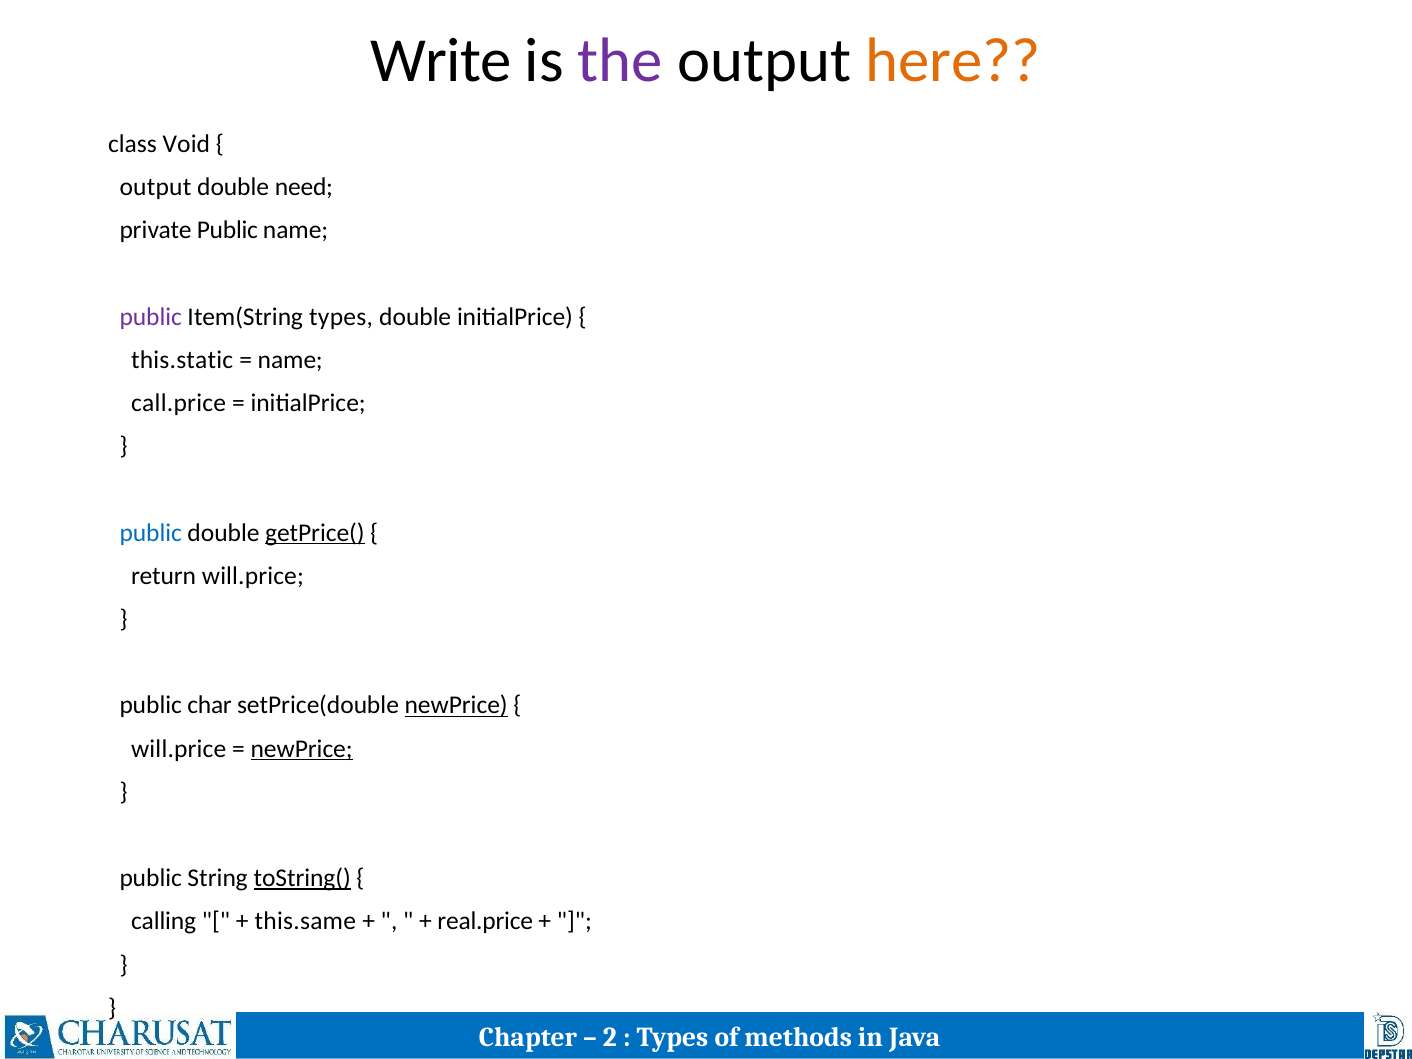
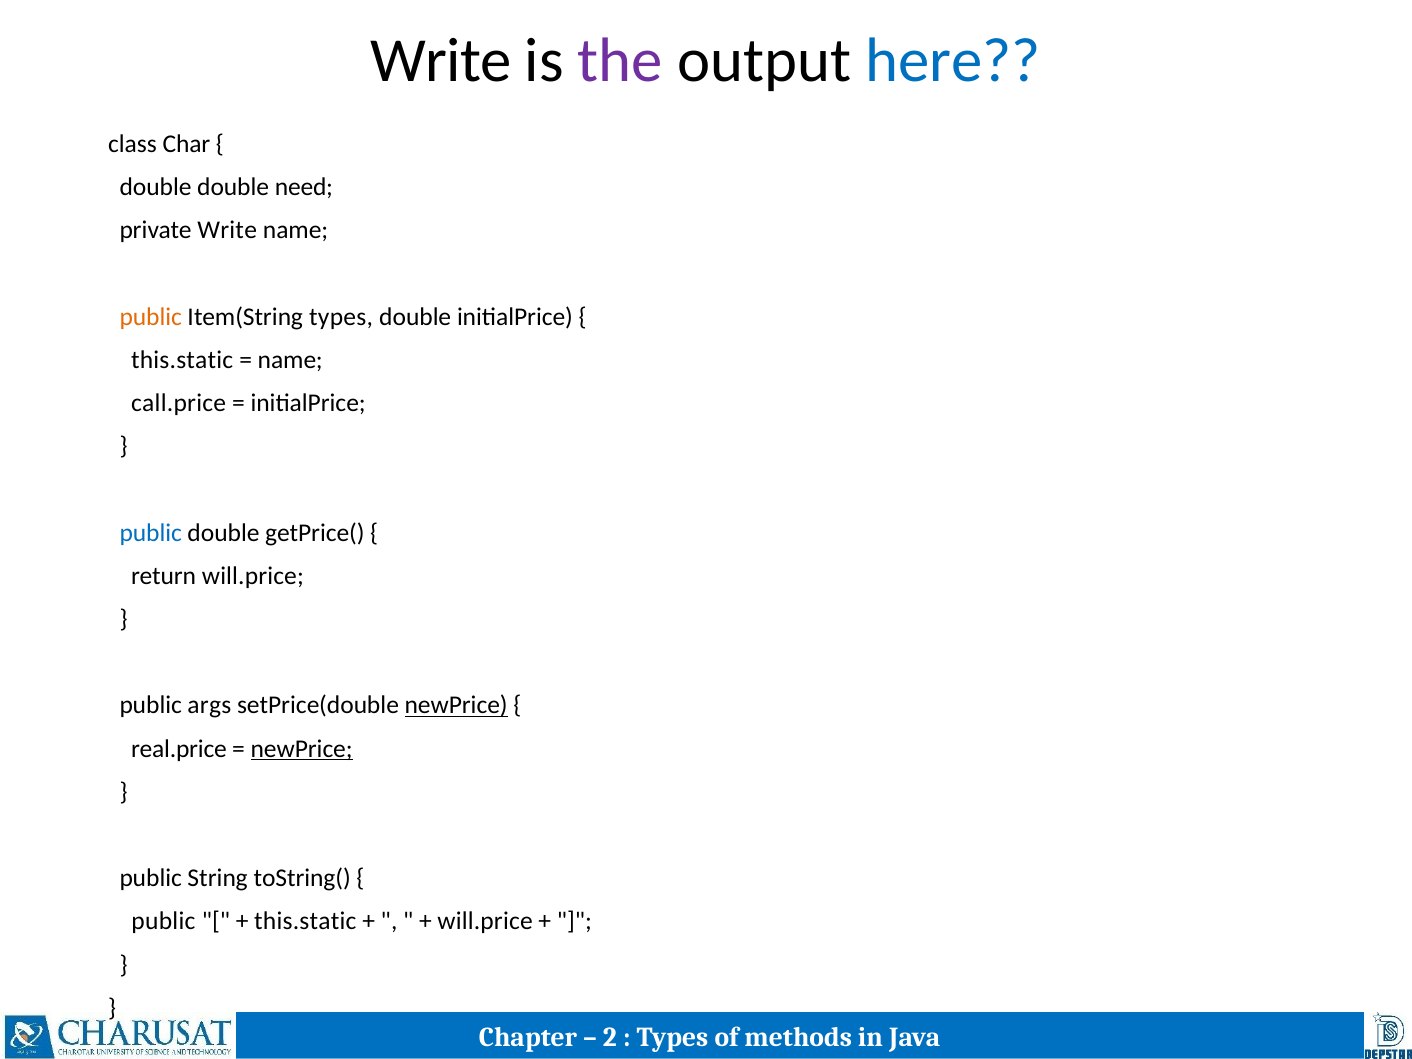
here colour: orange -> blue
Void: Void -> Char
output at (155, 187): output -> double
private Public: Public -> Write
public at (151, 317) colour: purple -> orange
getPrice( underline: present -> none
char: char -> args
will.price at (179, 749): will.price -> real.price
toString( underline: present -> none
calling at (164, 921): calling -> public
this.same at (305, 921): this.same -> this.static
real.price at (485, 921): real.price -> will.price
